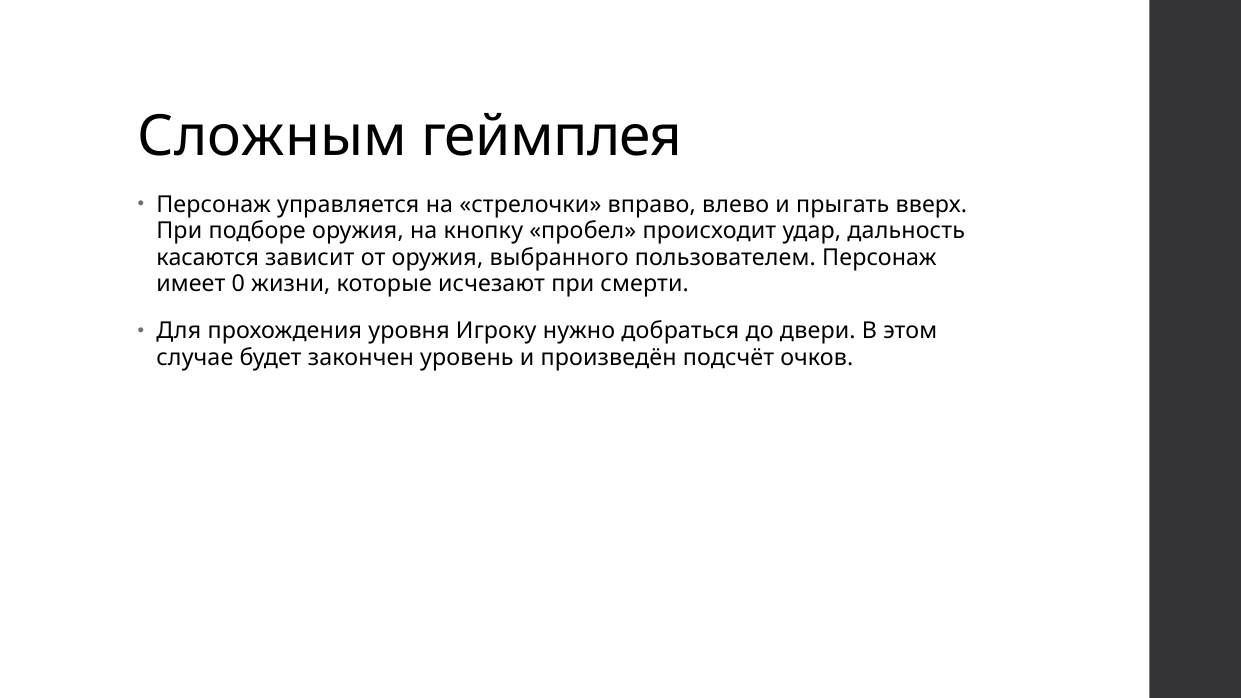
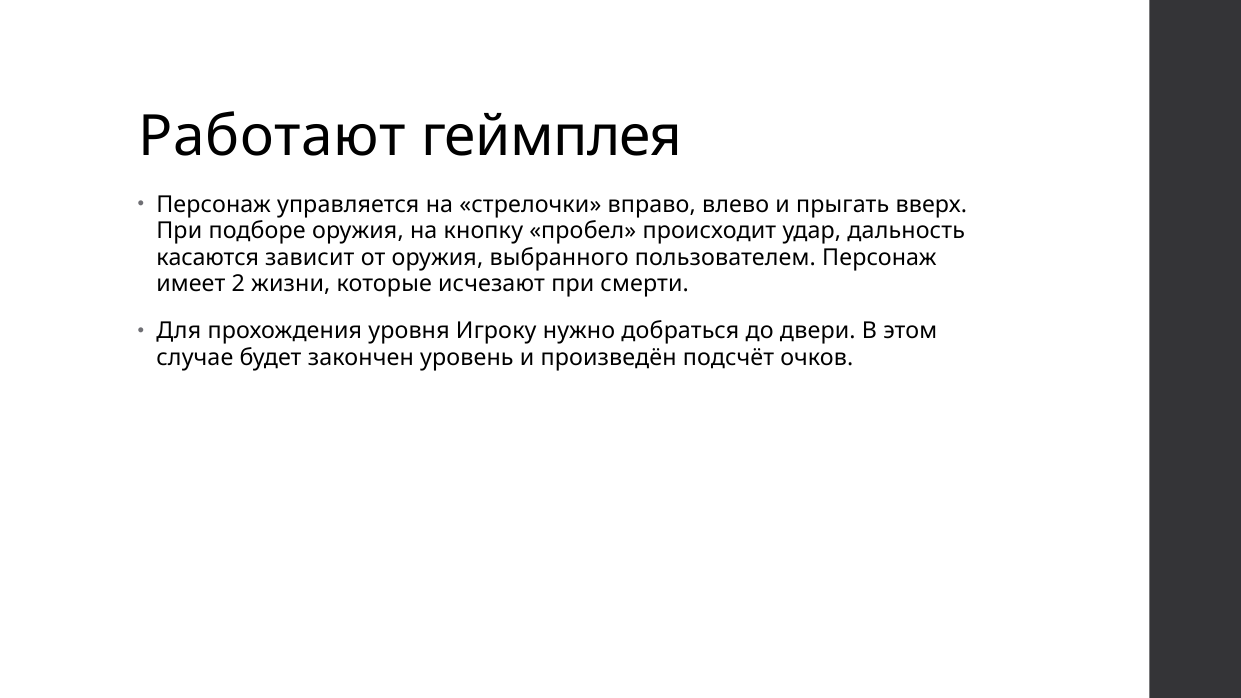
Сложным: Сложным -> Работают
0: 0 -> 2
